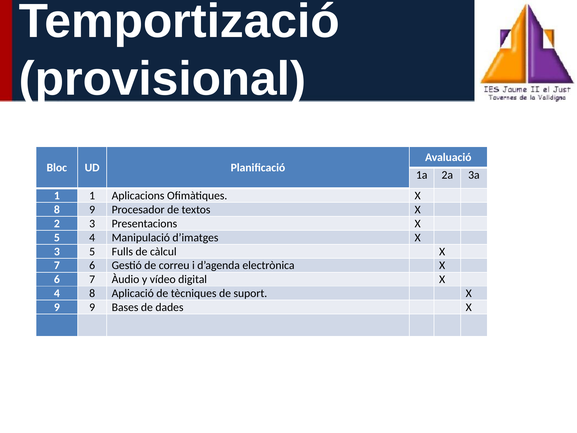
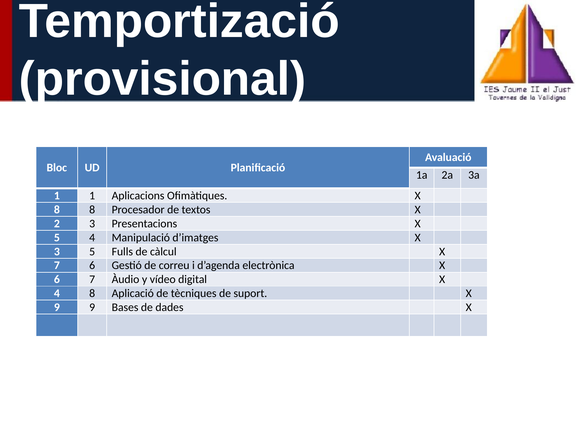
8 9: 9 -> 8
